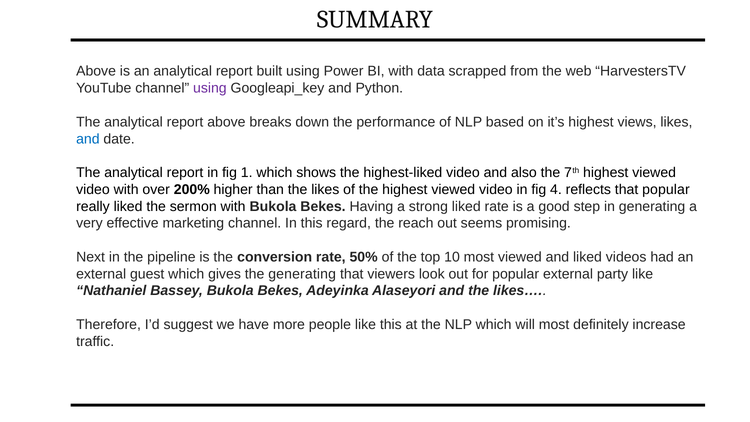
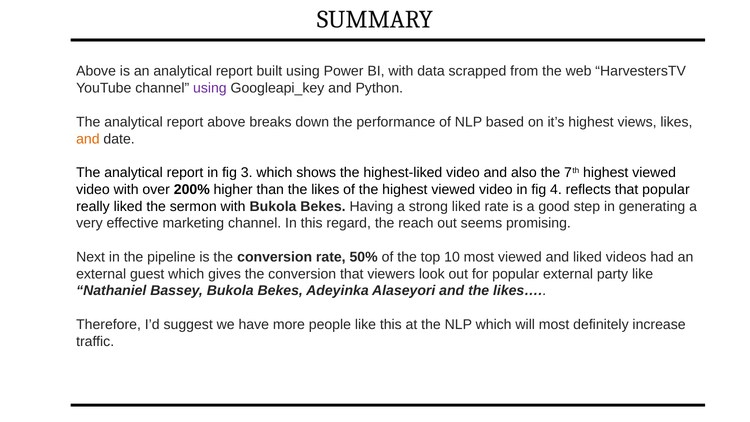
and at (88, 139) colour: blue -> orange
1: 1 -> 3
gives the generating: generating -> conversion
